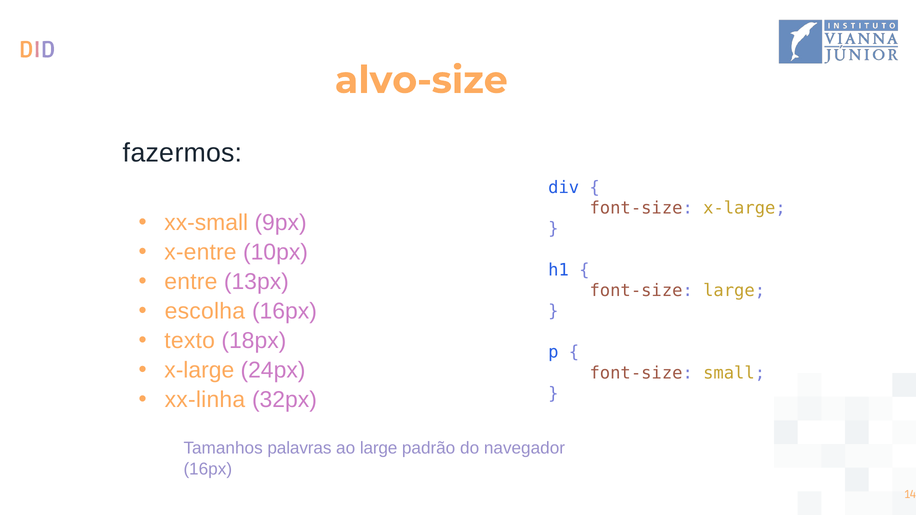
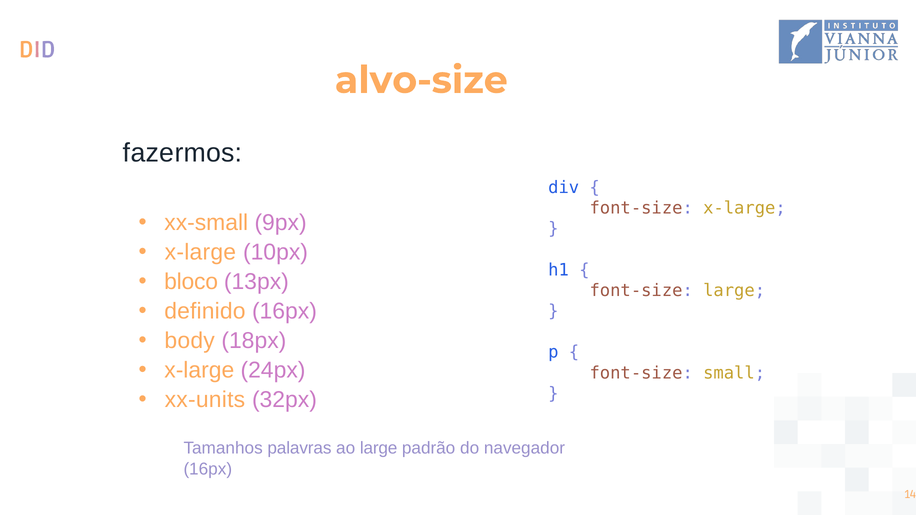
x-entre at (200, 252): x-entre -> x-large
entre: entre -> bloco
escolha: escolha -> definido
texto: texto -> body
xx-linha: xx-linha -> xx-units
